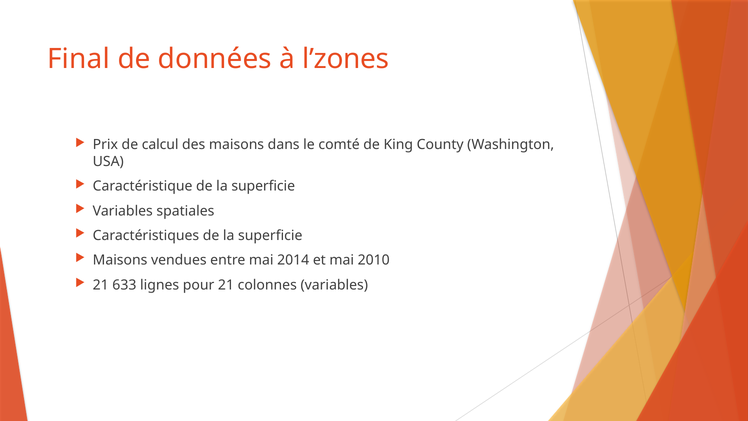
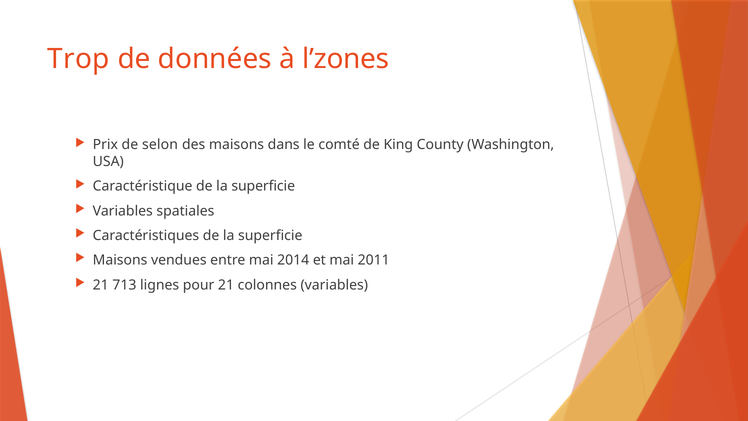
Final: Final -> Trop
calcul: calcul -> selon
2010: 2010 -> 2011
633: 633 -> 713
